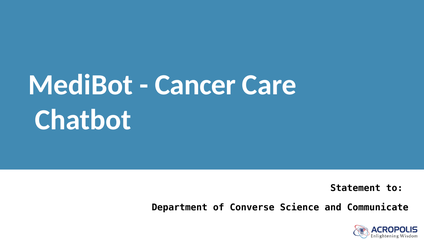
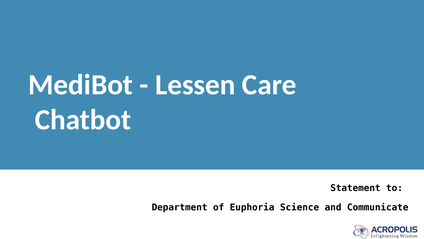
Cancer: Cancer -> Lessen
Converse: Converse -> Euphoria
